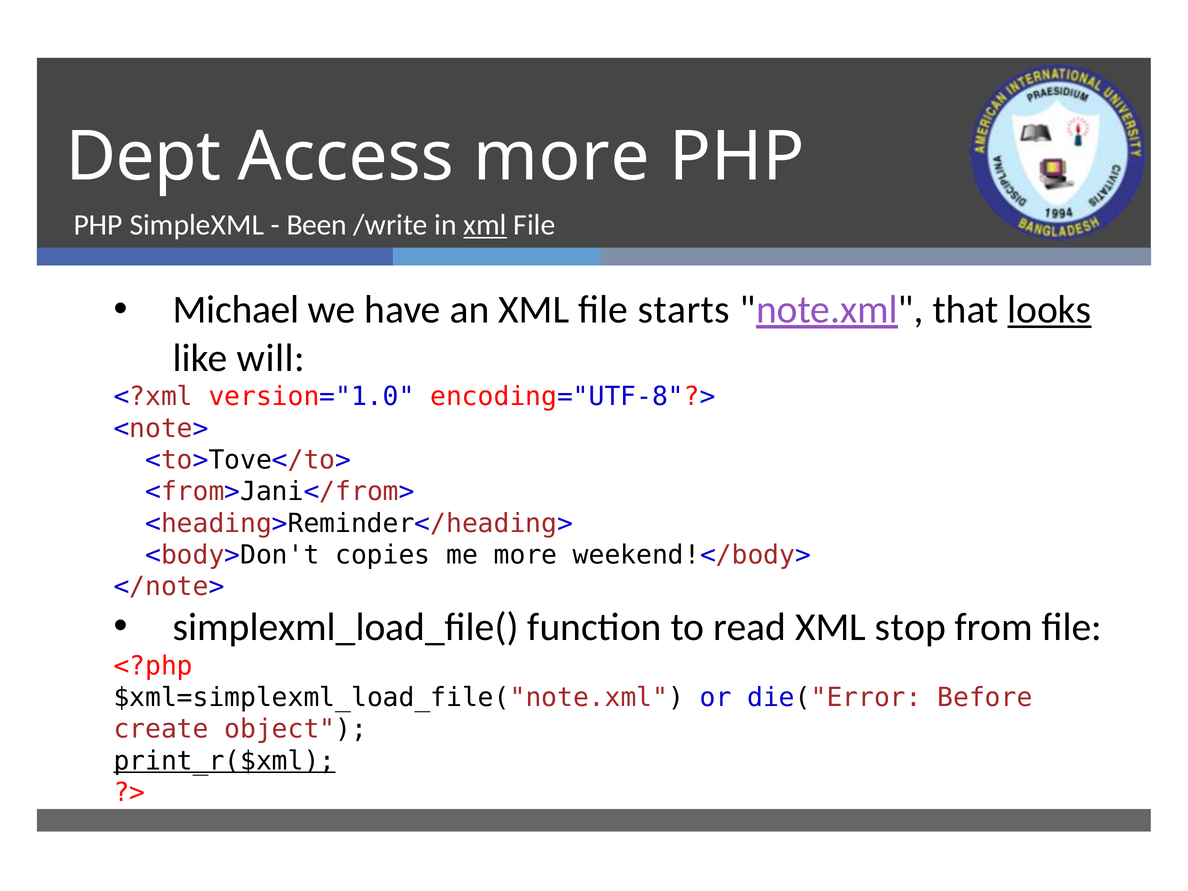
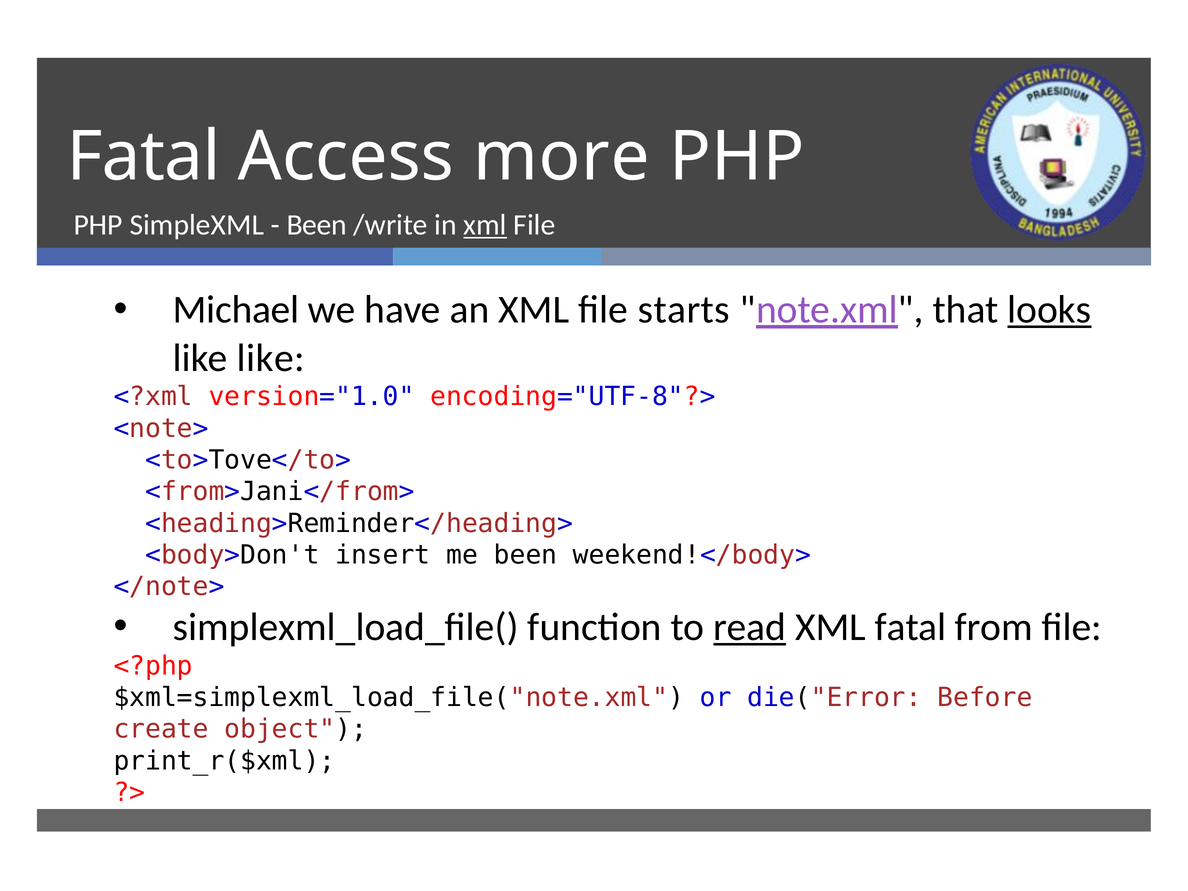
Dept at (144, 157): Dept -> Fatal
like will: will -> like
copies: copies -> insert
me more: more -> been
read underline: none -> present
XML stop: stop -> fatal
print_r($xml underline: present -> none
